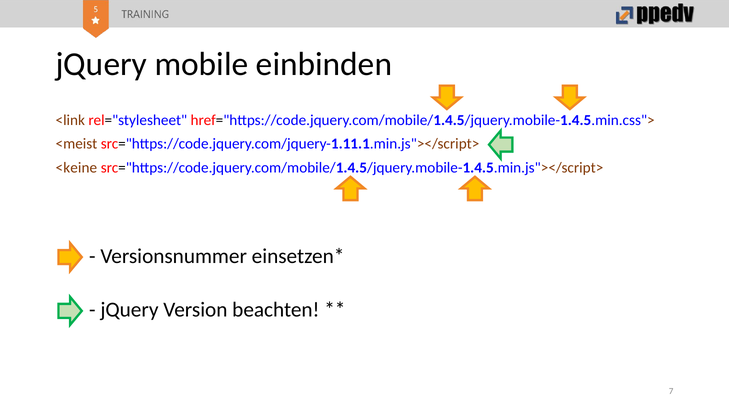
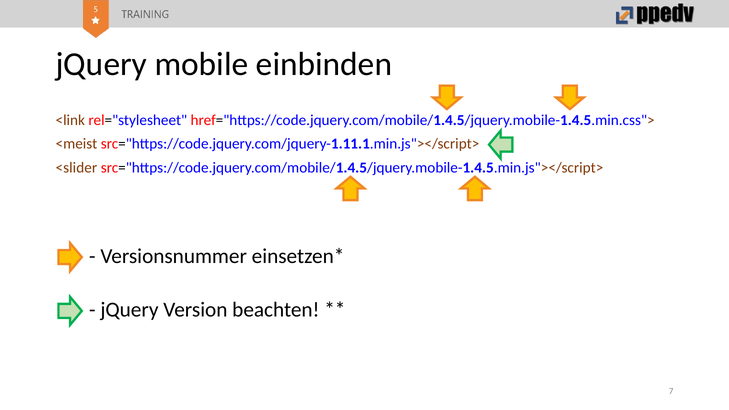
<keine: <keine -> <slider
